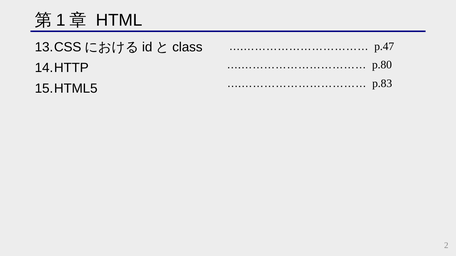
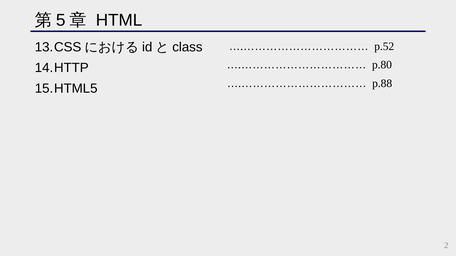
1: 1 -> 5
p.47: p.47 -> p.52
p.83: p.83 -> p.88
